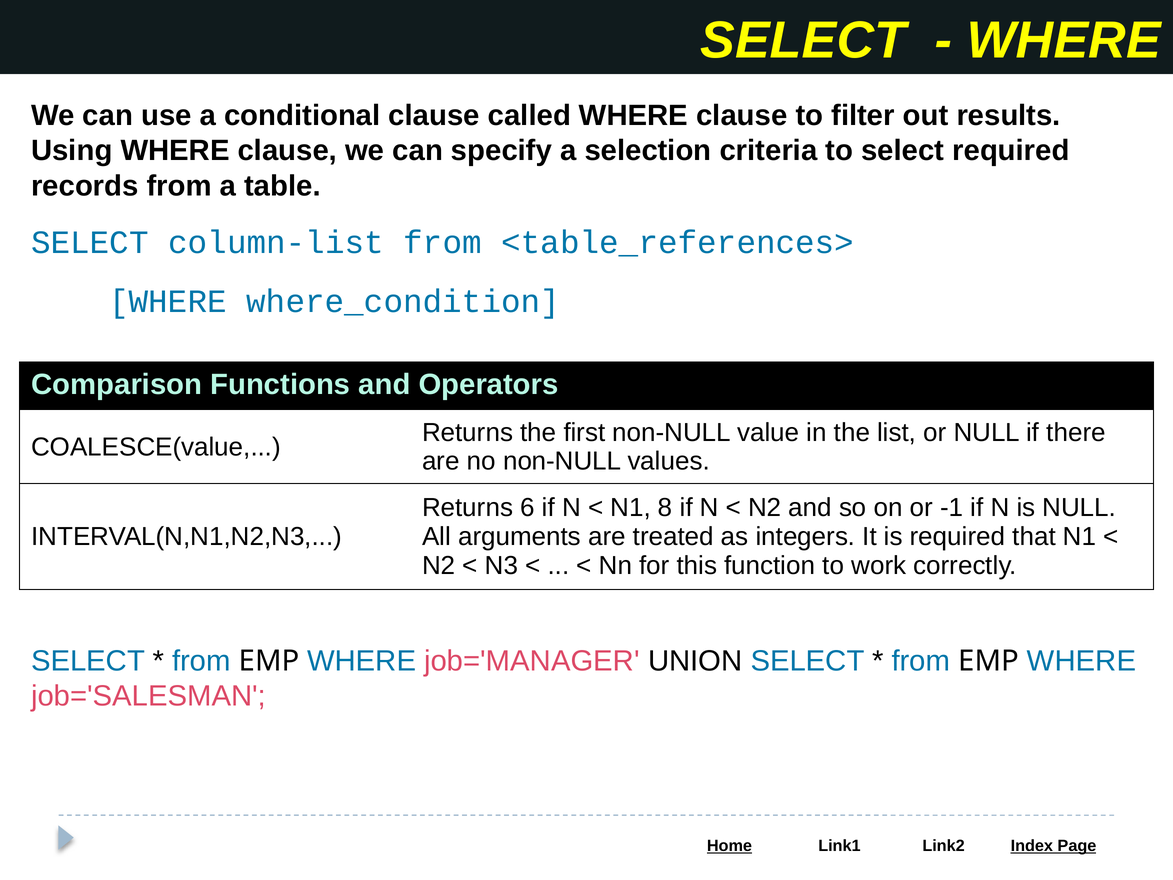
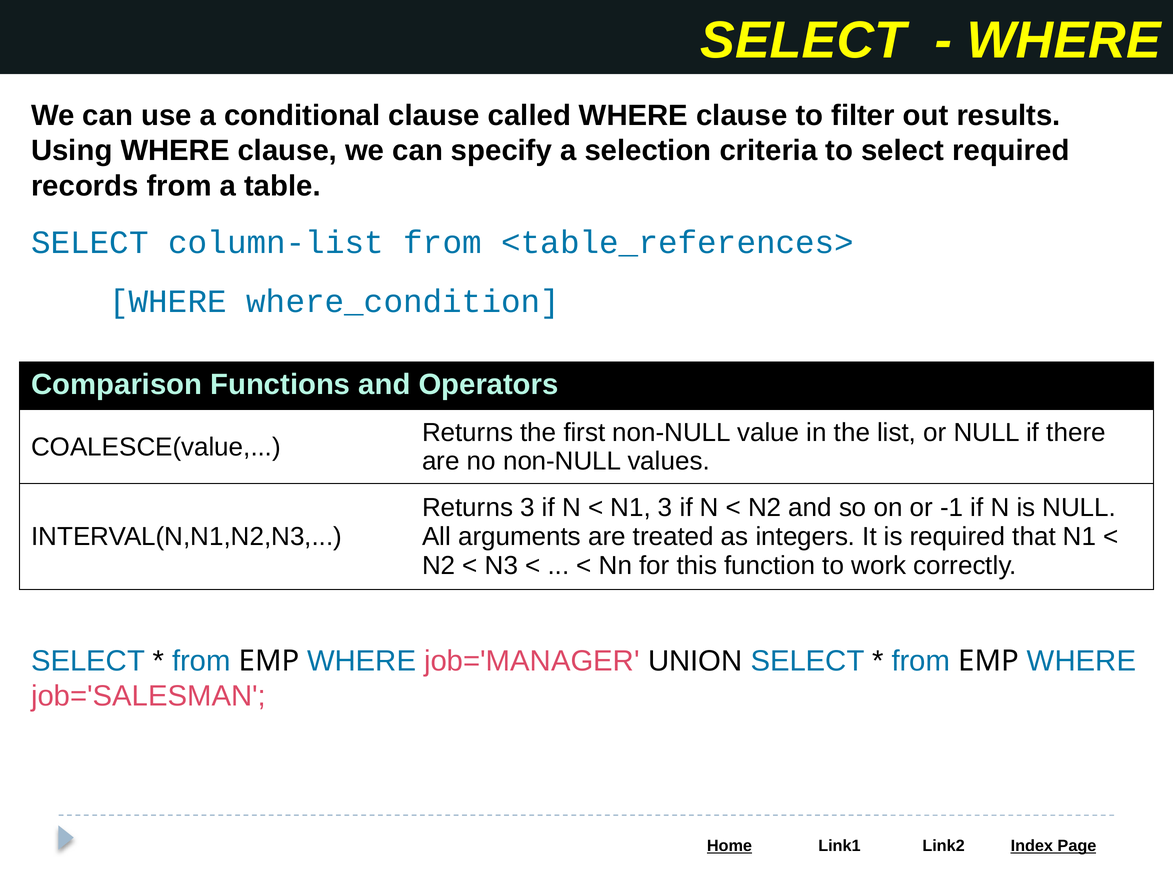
Returns 6: 6 -> 3
N1 8: 8 -> 3
